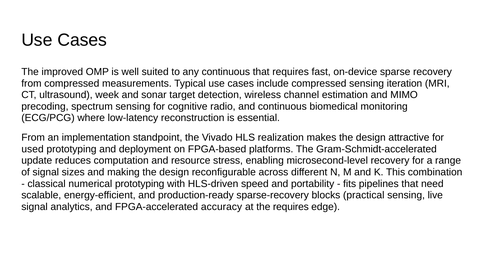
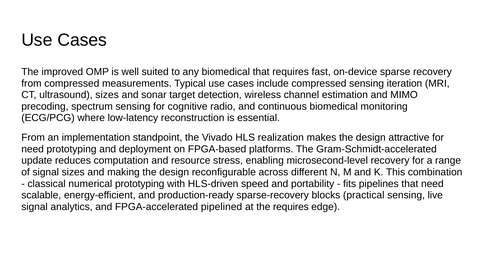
any continuous: continuous -> biomedical
ultrasound week: week -> sizes
used at (33, 149): used -> need
accuracy: accuracy -> pipelined
